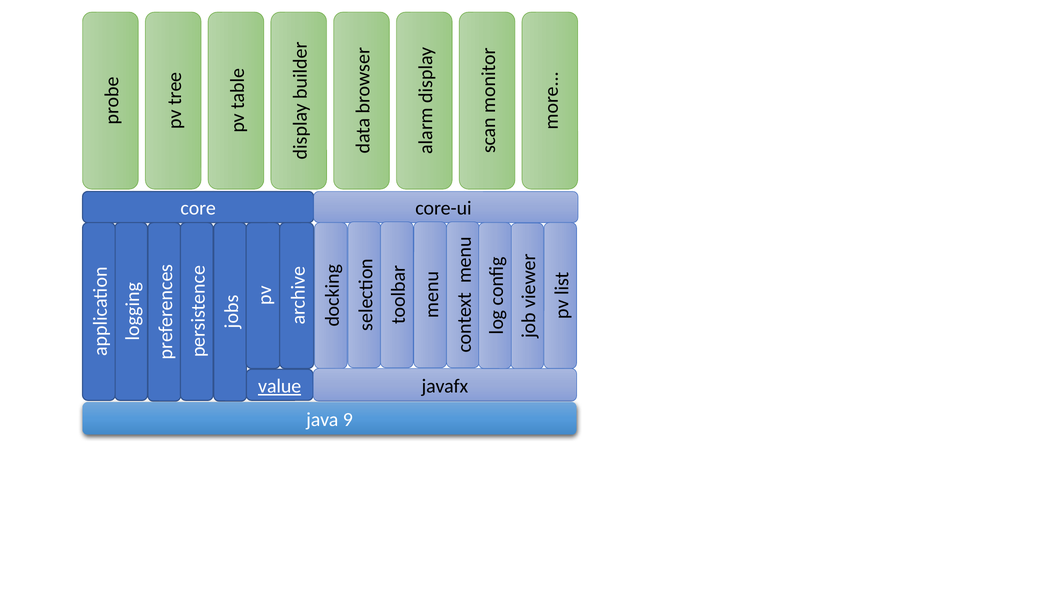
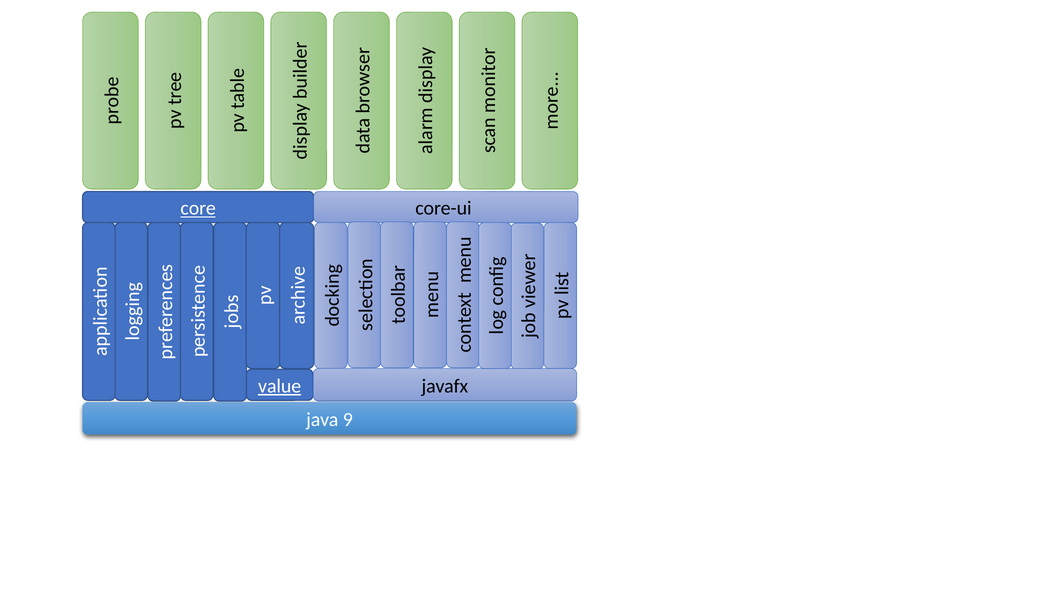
core underline: none -> present
